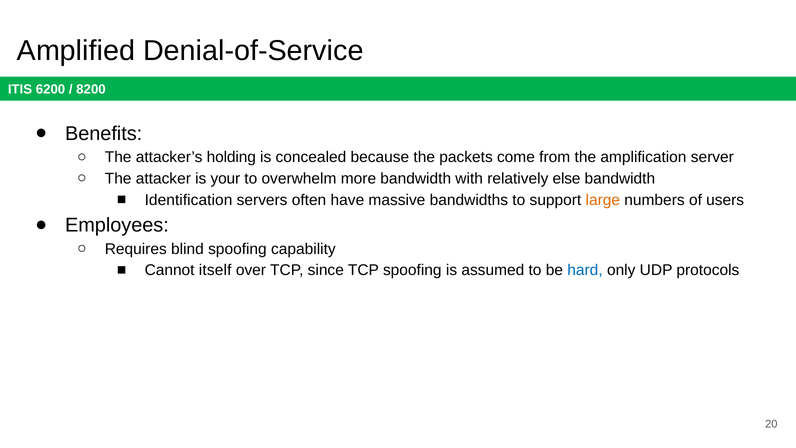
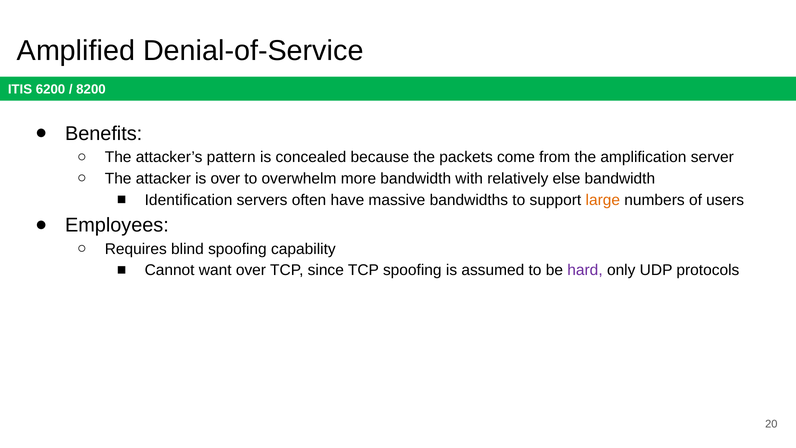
holding: holding -> pattern
is your: your -> over
itself: itself -> want
hard colour: blue -> purple
